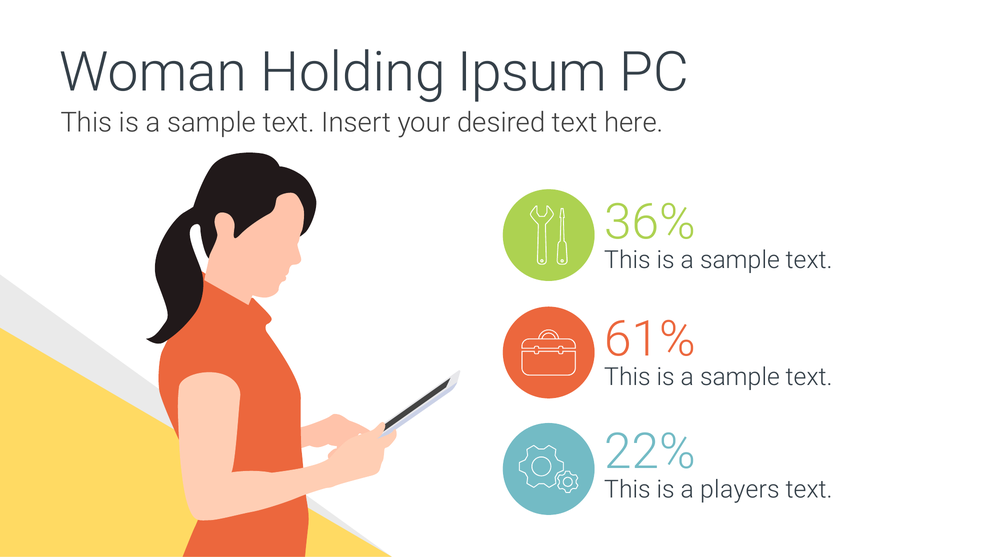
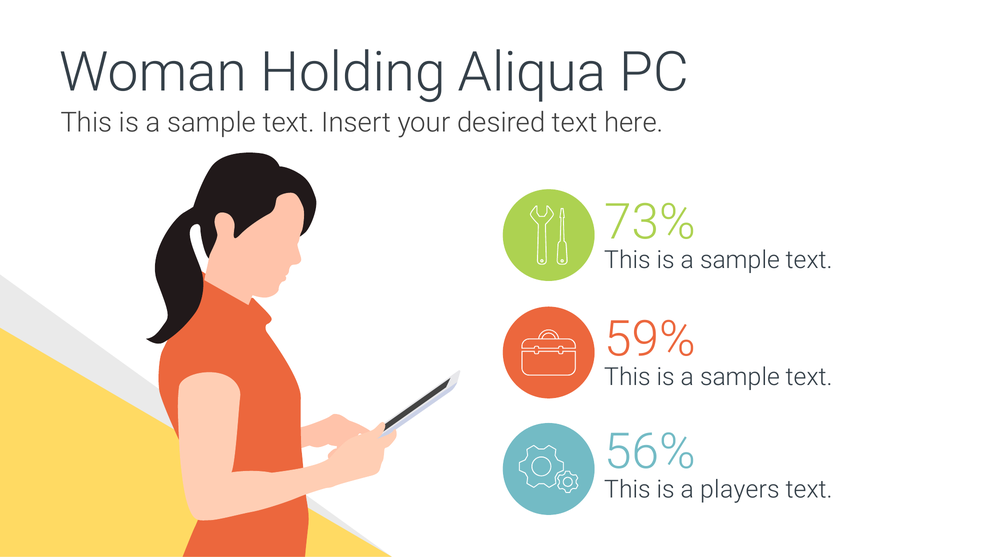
Ipsum: Ipsum -> Aliqua
36%: 36% -> 73%
61%: 61% -> 59%
22%: 22% -> 56%
